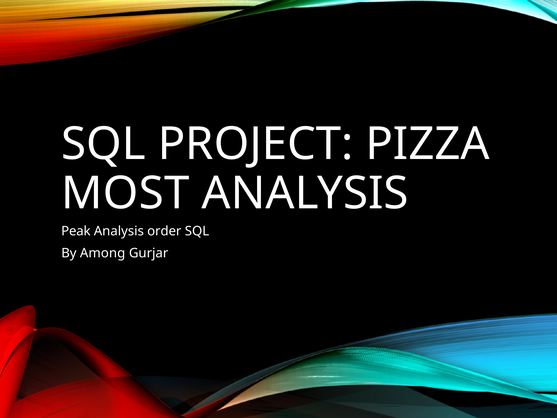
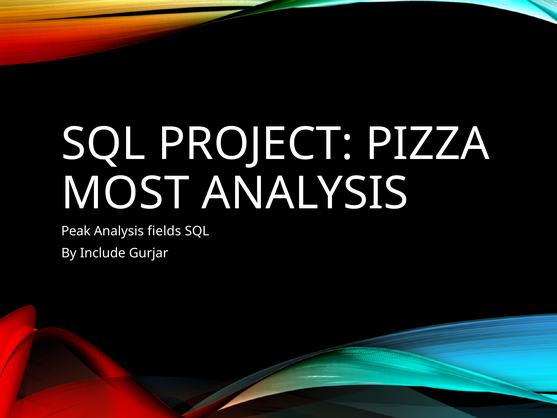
order: order -> fields
Among: Among -> Include
